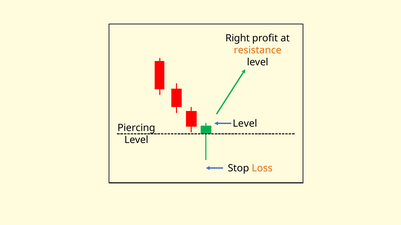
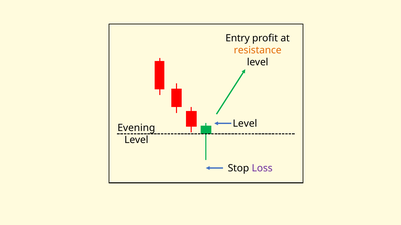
Right: Right -> Entry
Piercing: Piercing -> Evening
Loss colour: orange -> purple
